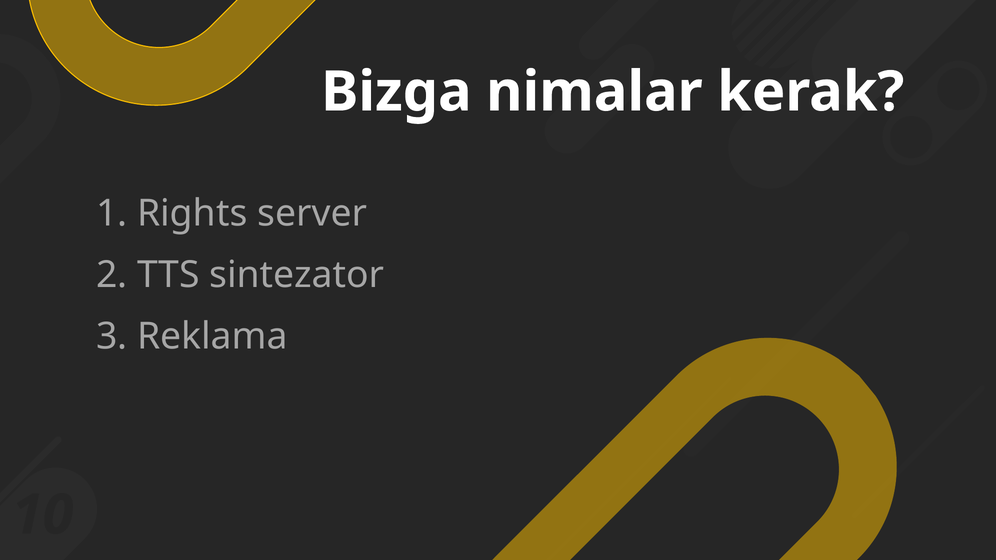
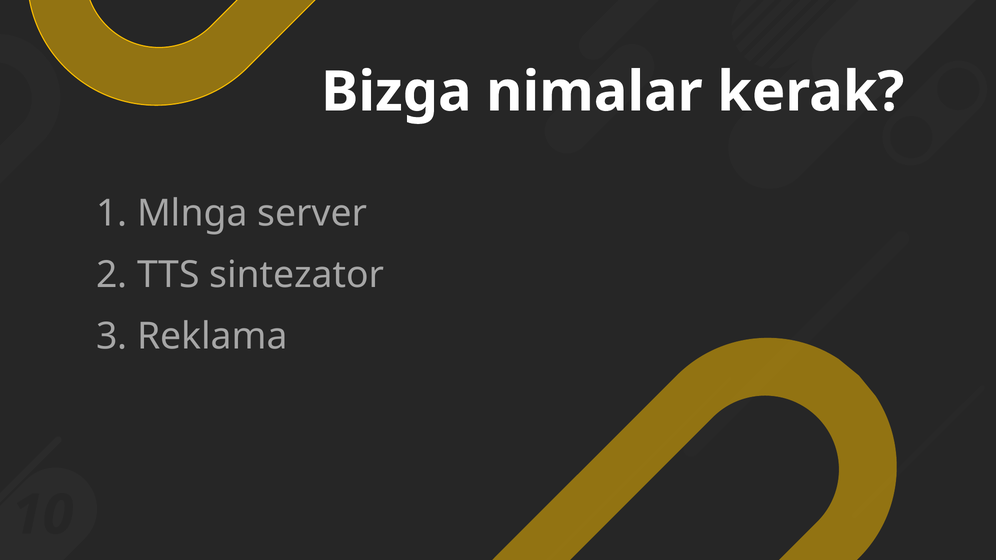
Rights at (192, 213): Rights -> Mlnga
